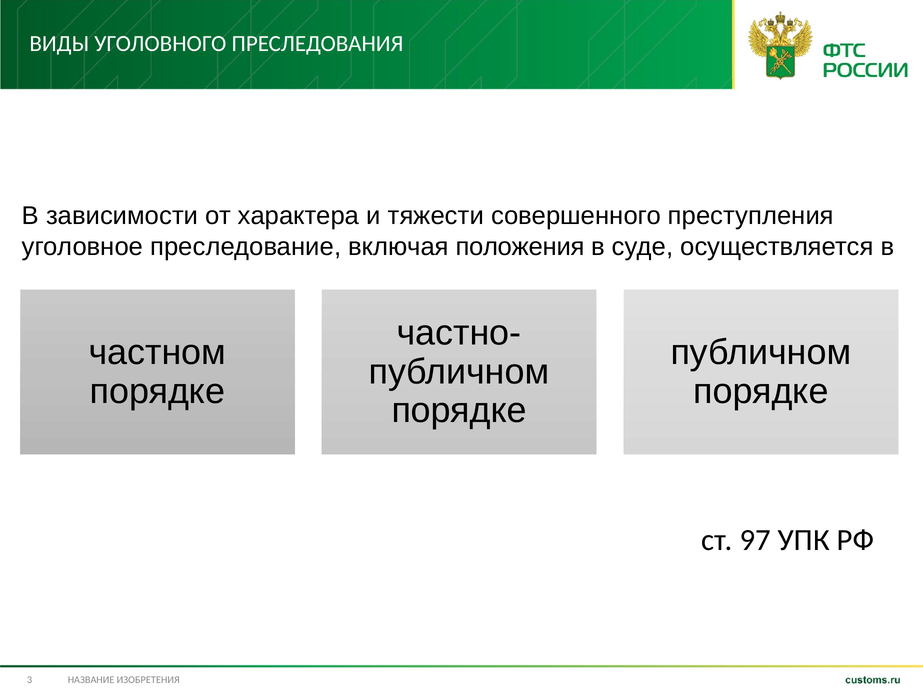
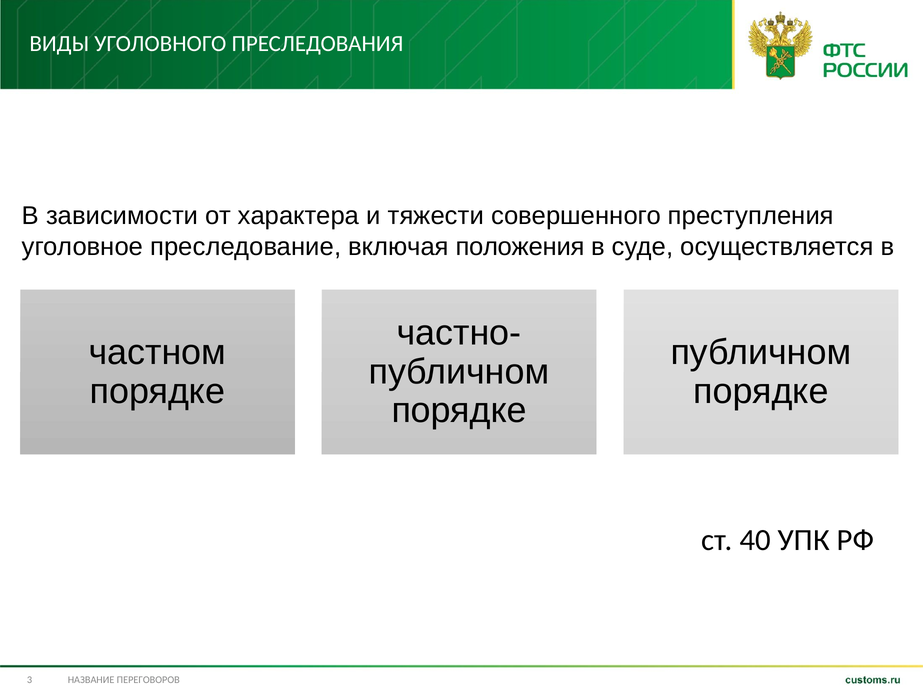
97: 97 -> 40
ИЗОБРЕТЕНИЯ: ИЗОБРЕТЕНИЯ -> ПЕРЕГОВОРОВ
